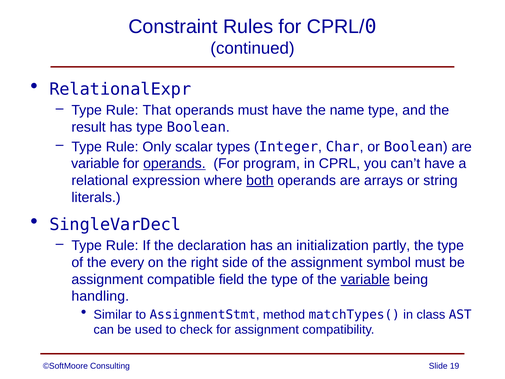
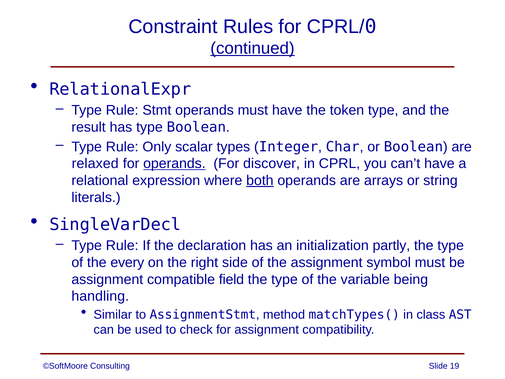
continued underline: none -> present
That: That -> Stmt
name: name -> token
variable at (95, 164): variable -> relaxed
program: program -> discover
variable at (365, 279) underline: present -> none
